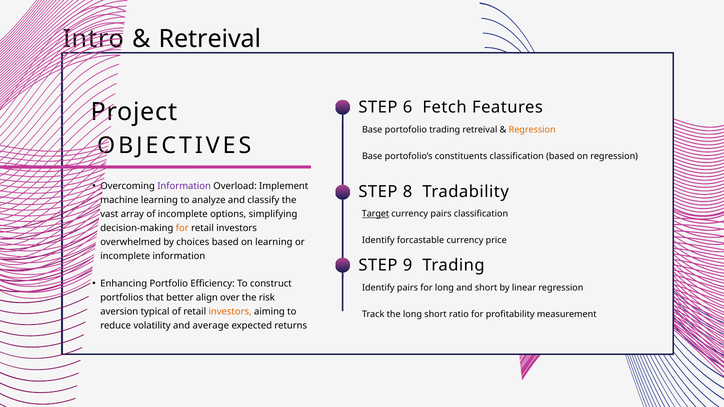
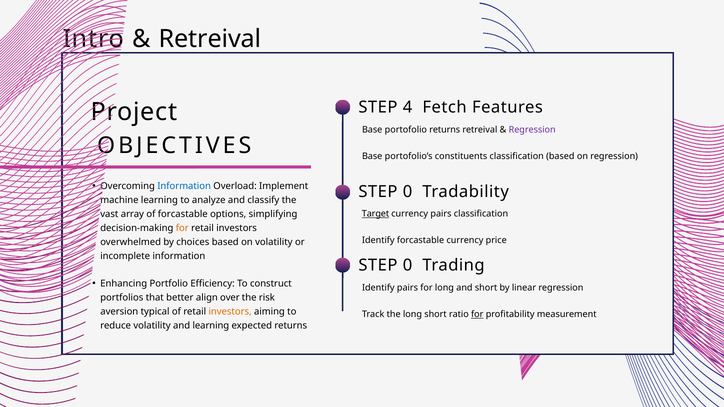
6: 6 -> 4
portofolio trading: trading -> returns
Regression at (532, 130) colour: orange -> purple
Information at (184, 186) colour: purple -> blue
8 at (408, 192): 8 -> 0
of incomplete: incomplete -> forcastable
on learning: learning -> volatility
9 at (408, 266): 9 -> 0
for at (477, 314) underline: none -> present
and average: average -> learning
